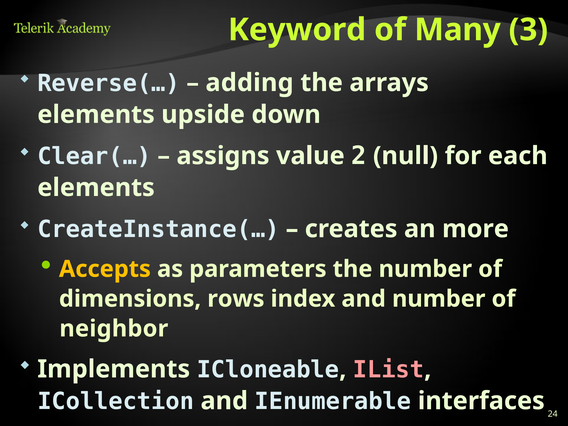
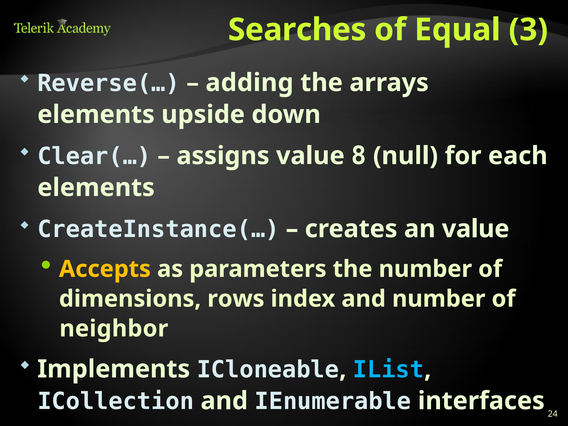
Keyword: Keyword -> Searches
Many: Many -> Equal
2: 2 -> 8
an more: more -> value
IList colour: pink -> light blue
